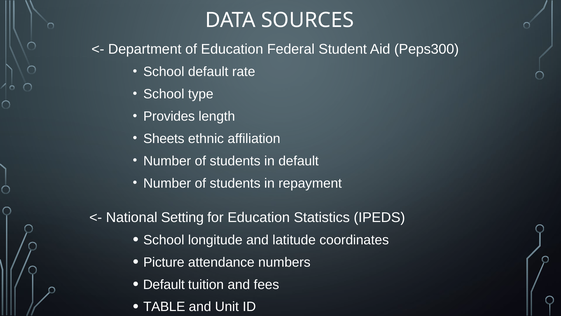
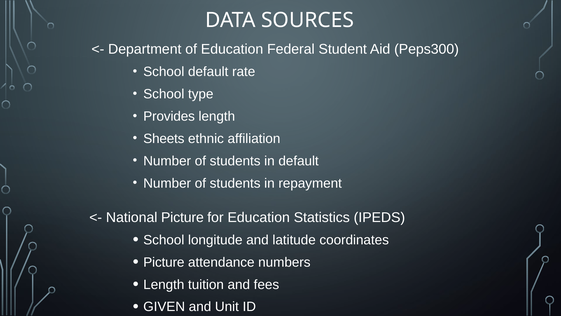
National Setting: Setting -> Picture
Default at (164, 284): Default -> Length
TABLE: TABLE -> GIVEN
